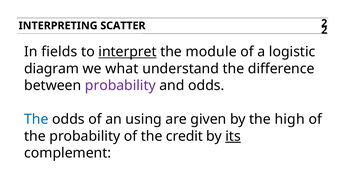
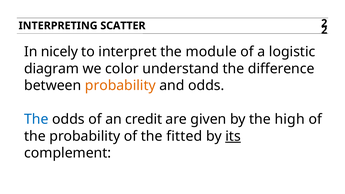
fields: fields -> nicely
interpret underline: present -> none
what: what -> color
probability at (120, 85) colour: purple -> orange
using: using -> credit
credit: credit -> fitted
